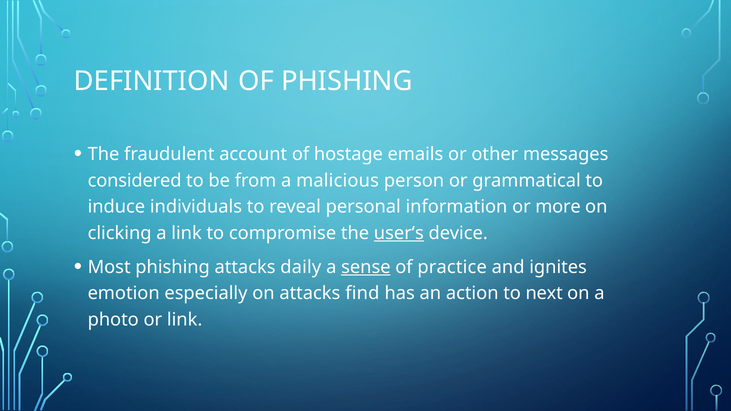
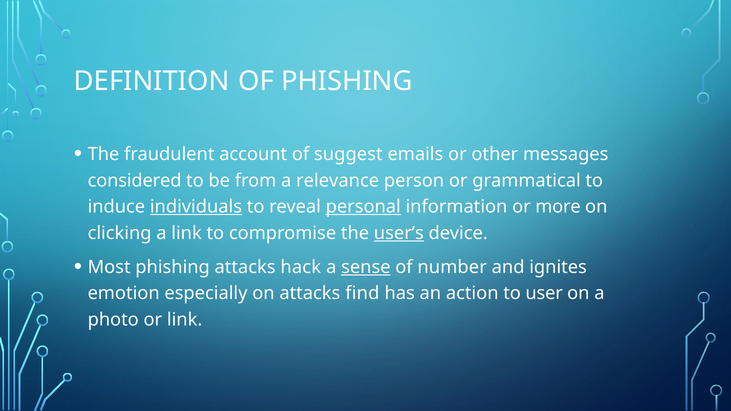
hostage: hostage -> suggest
malicious: malicious -> relevance
individuals underline: none -> present
personal underline: none -> present
daily: daily -> hack
practice: practice -> number
next: next -> user
